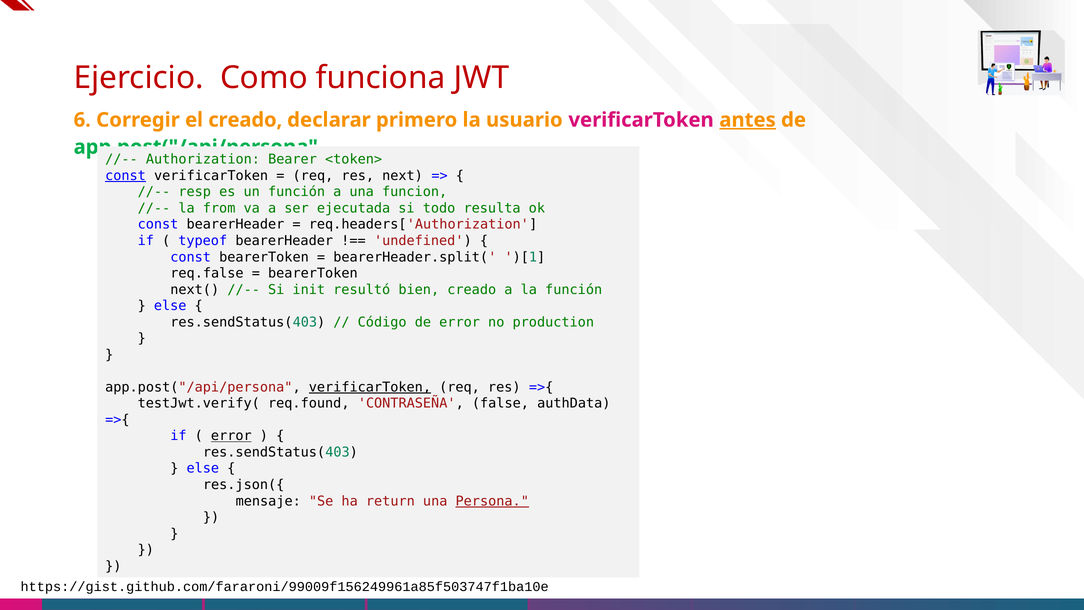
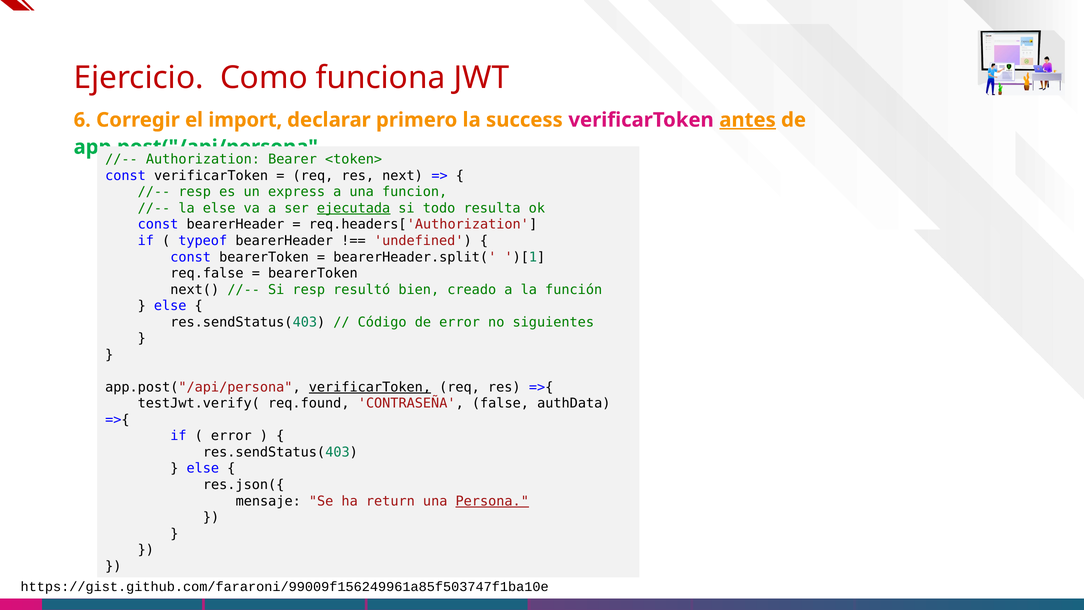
el creado: creado -> import
usuario: usuario -> success
const at (126, 176) underline: present -> none
un función: función -> express
la from: from -> else
ejecutada underline: none -> present
Si init: init -> resp
production: production -> siguientes
error at (231, 436) underline: present -> none
